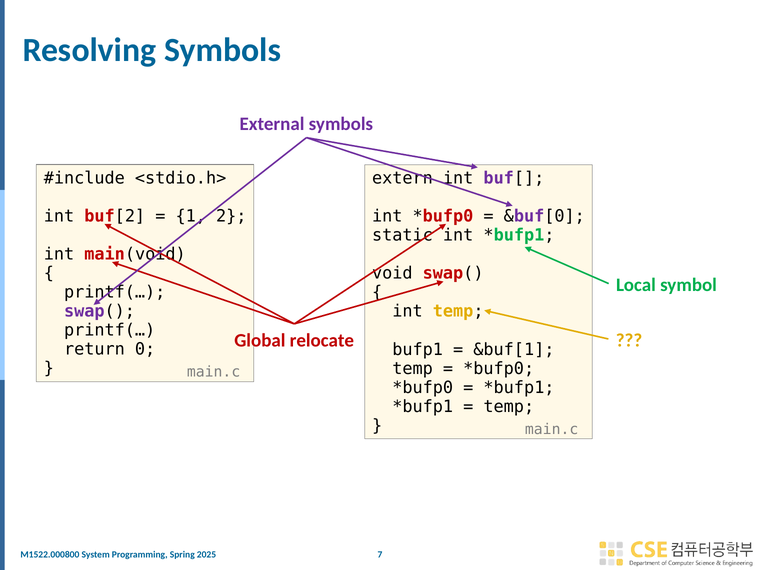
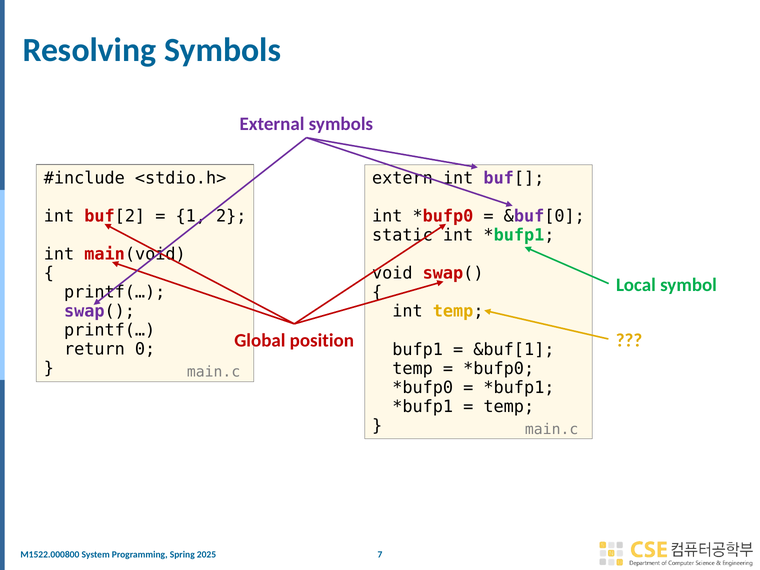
relocate: relocate -> position
